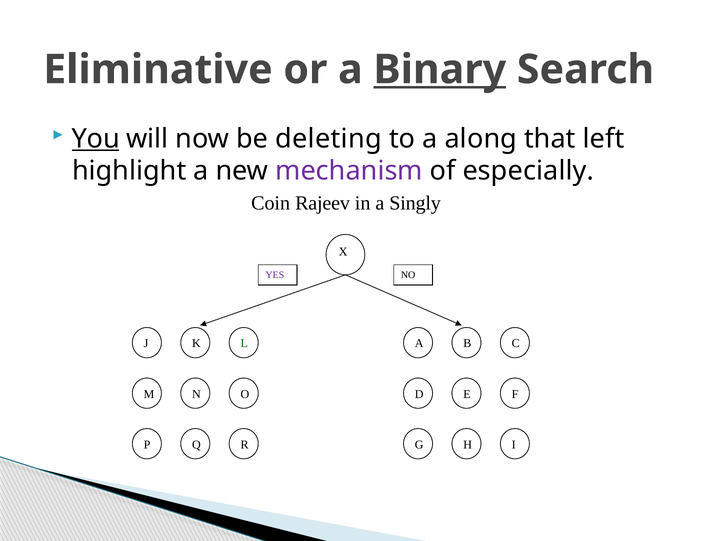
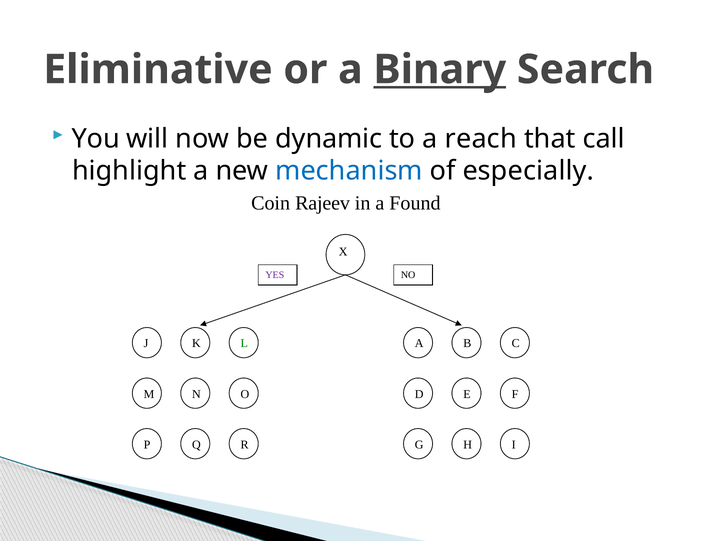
You underline: present -> none
deleting: deleting -> dynamic
along: along -> reach
left: left -> call
mechanism colour: purple -> blue
Singly: Singly -> Found
